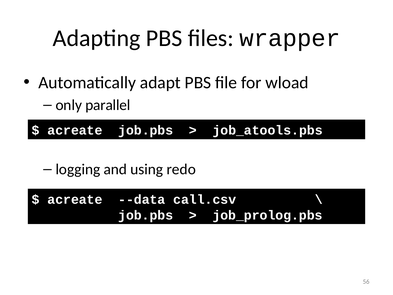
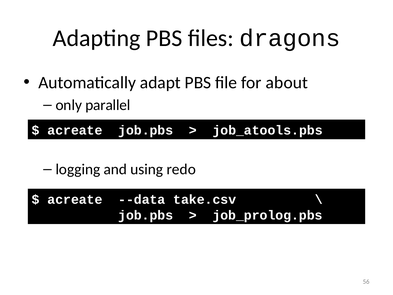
wrapper: wrapper -> dragons
wload: wload -> about
call.csv: call.csv -> take.csv
